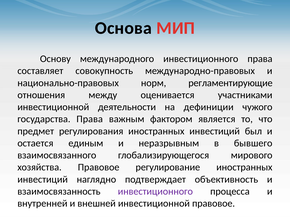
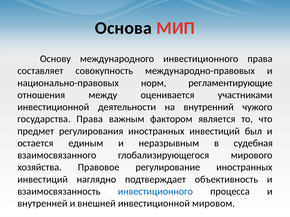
дефиниции: дефиниции -> внутренний
бывшего: бывшего -> судебная
инвестиционного at (155, 192) colour: purple -> blue
инвестиционной правовое: правовое -> мировом
